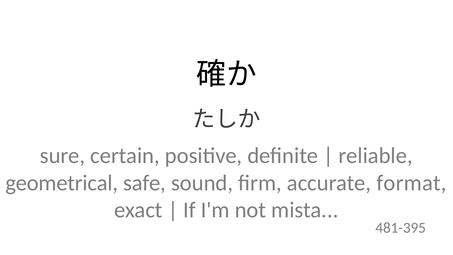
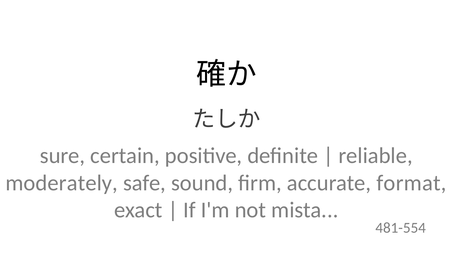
geometrical: geometrical -> moderately
481-395: 481-395 -> 481-554
